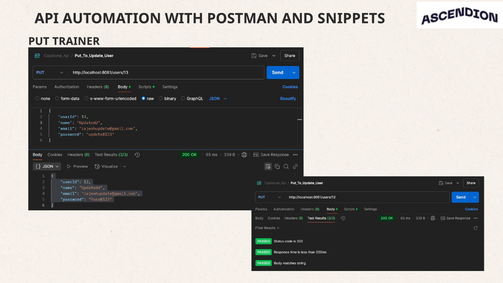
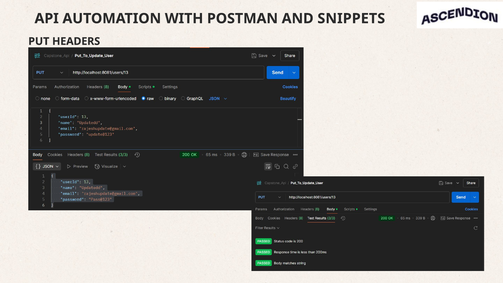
TRAINER: TRAINER -> HEADERS
